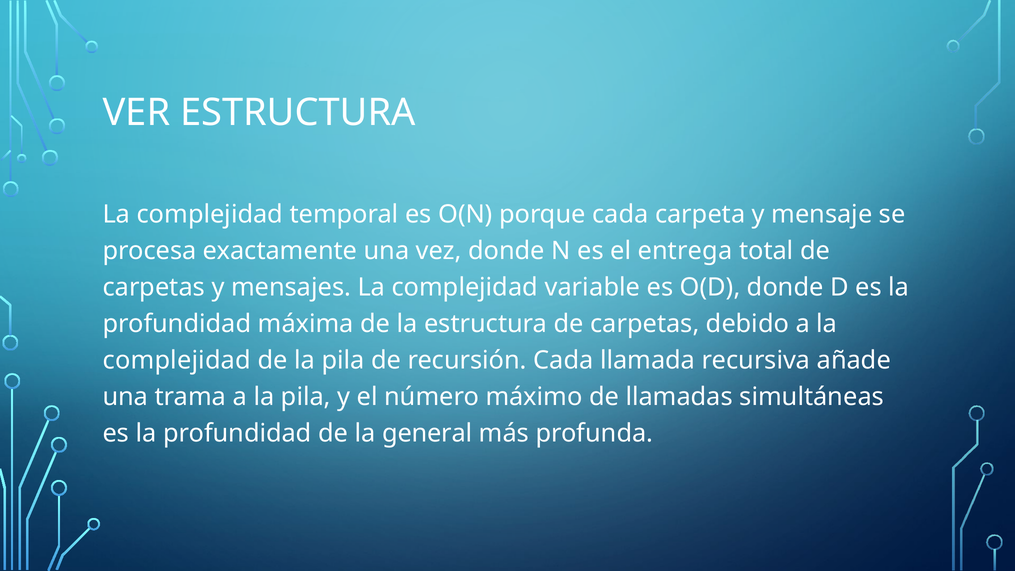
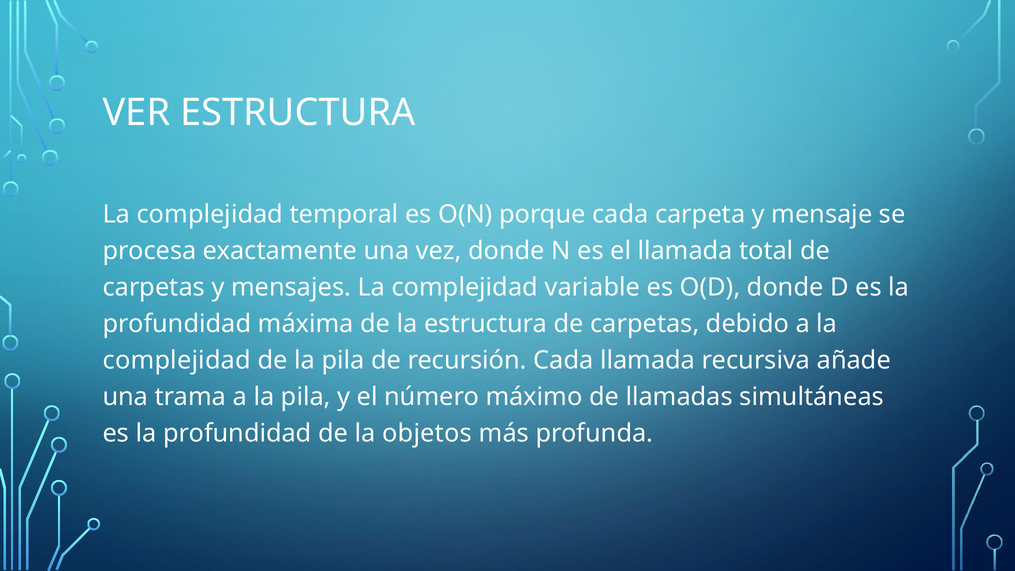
el entrega: entrega -> llamada
general: general -> objetos
